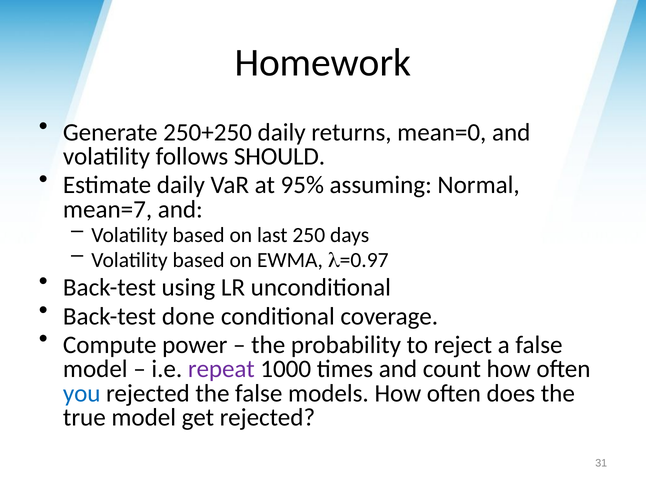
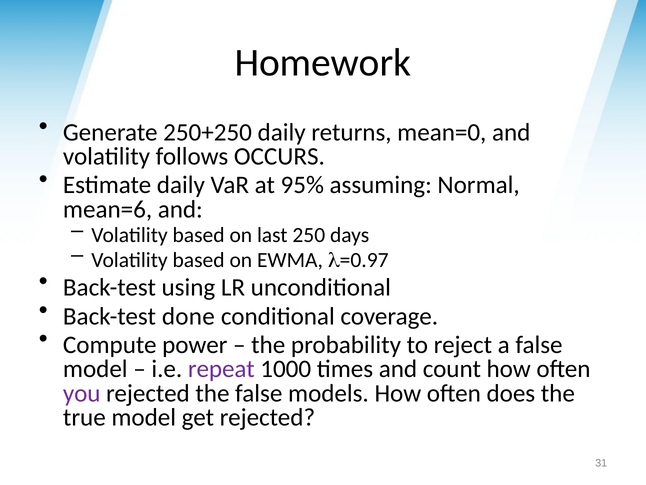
SHOULD: SHOULD -> OCCURS
mean=7: mean=7 -> mean=6
you colour: blue -> purple
